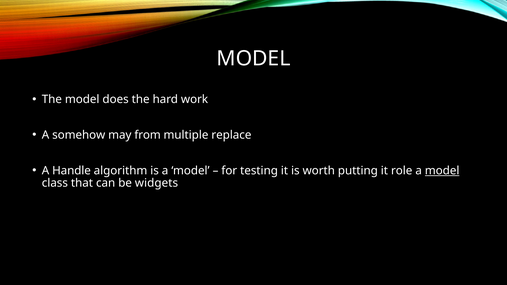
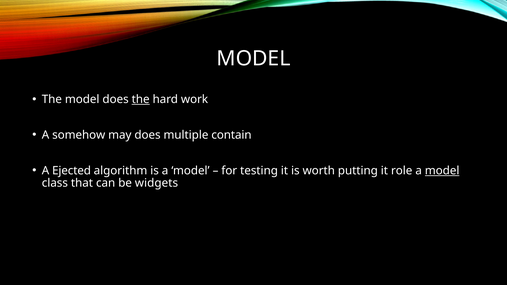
the at (141, 99) underline: none -> present
may from: from -> does
replace: replace -> contain
Handle: Handle -> Ejected
